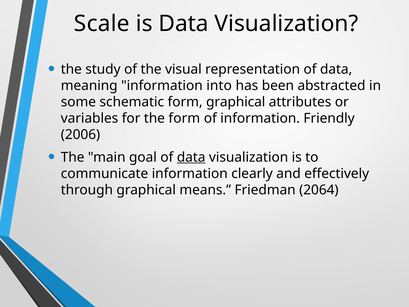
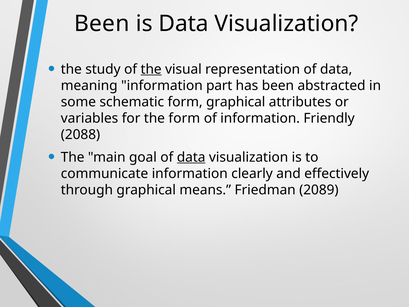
Scale at (102, 24): Scale -> Been
the at (151, 69) underline: none -> present
into: into -> part
2006: 2006 -> 2088
2064: 2064 -> 2089
